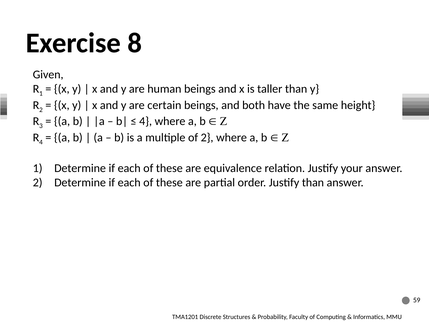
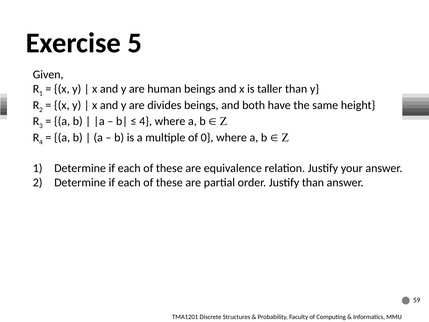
8: 8 -> 5
certain: certain -> divides
of 2: 2 -> 0
